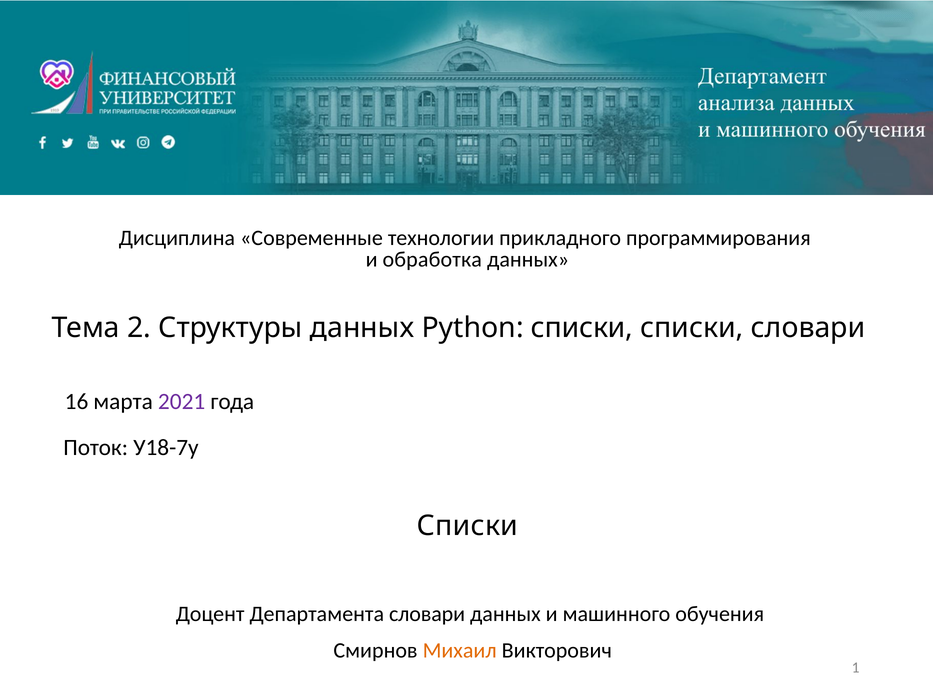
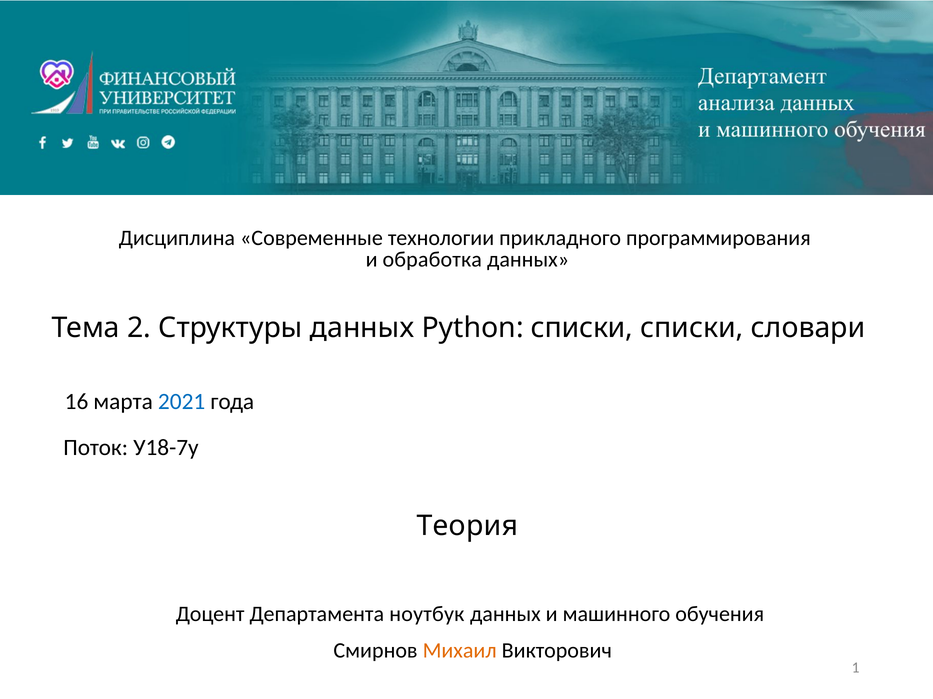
2021 colour: purple -> blue
Списки at (467, 526): Списки -> Теория
Департамента словари: словари -> ноутбук
